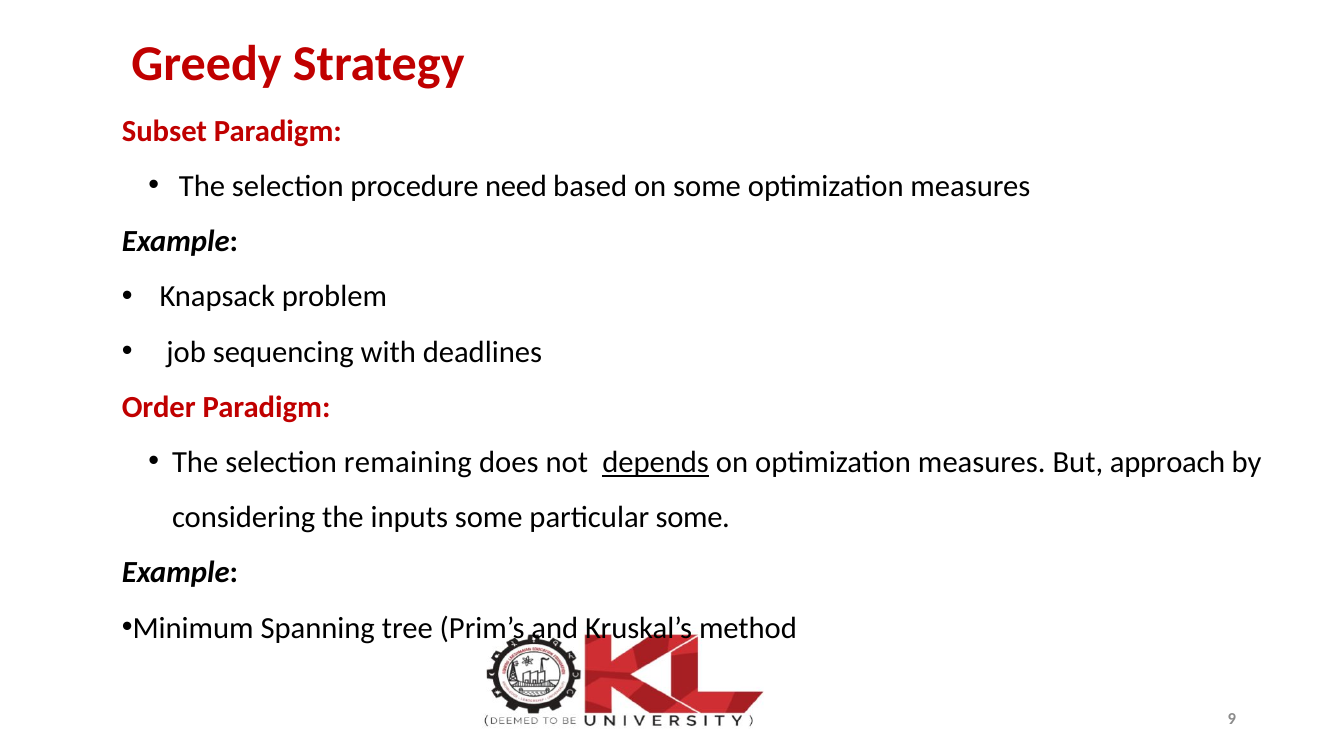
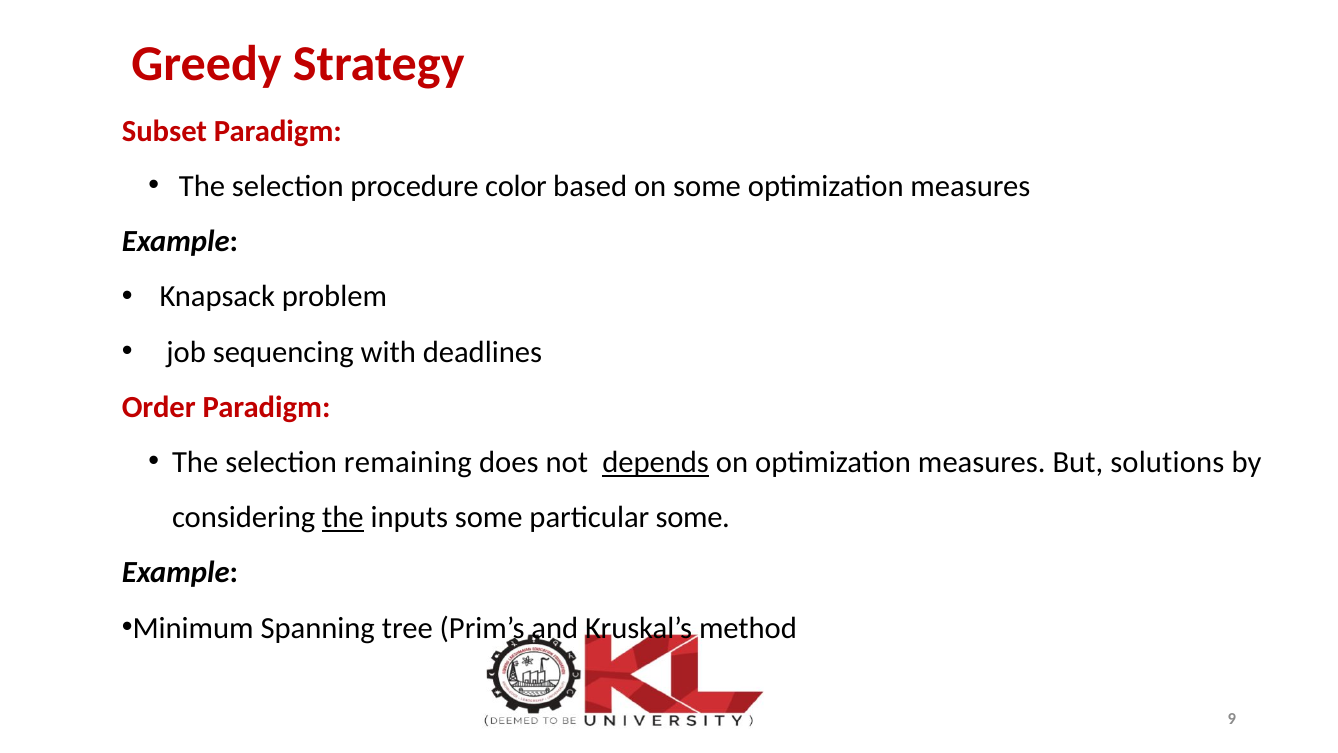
need: need -> color
approach: approach -> solutions
the at (343, 517) underline: none -> present
